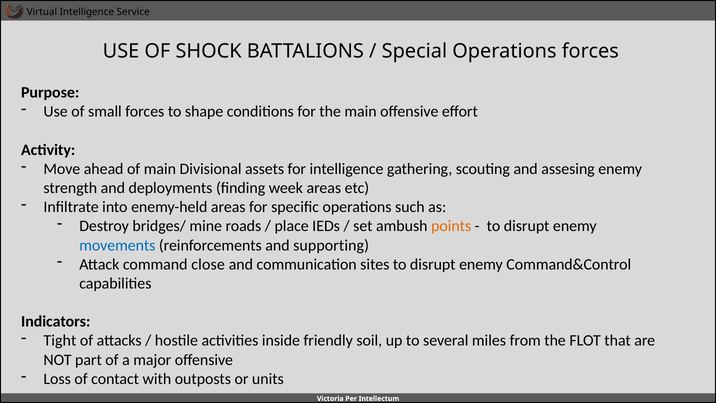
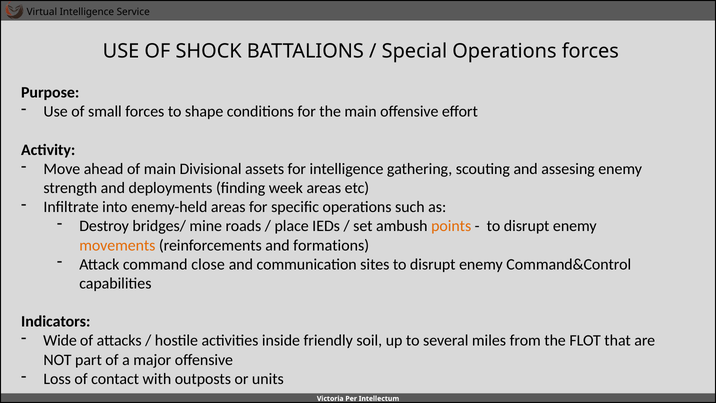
movements colour: blue -> orange
supporting: supporting -> formations
Tight: Tight -> Wide
